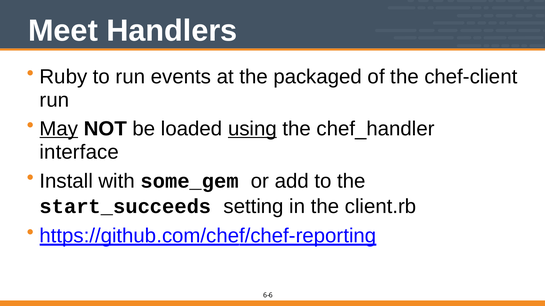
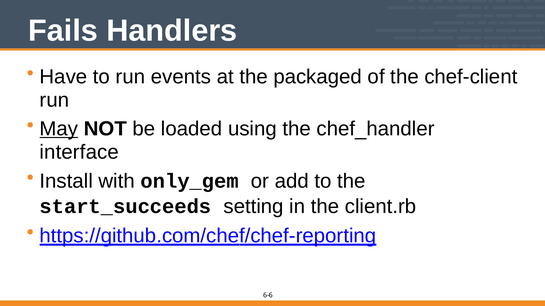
Meet: Meet -> Fails
Ruby: Ruby -> Have
using underline: present -> none
some_gem: some_gem -> only_gem
